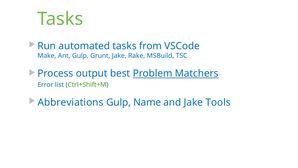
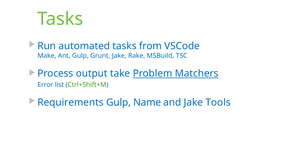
best: best -> take
Abbreviations: Abbreviations -> Requirements
